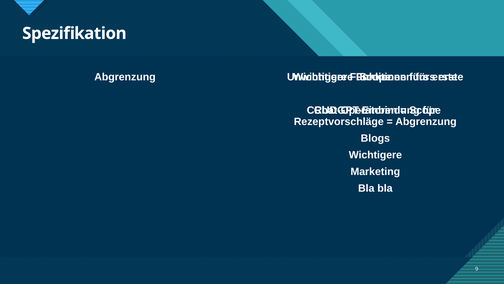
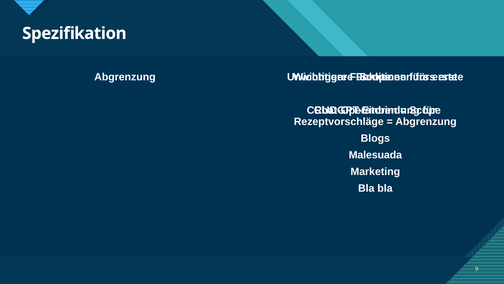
Wichtigere at (375, 155): Wichtigere -> Malesuada
